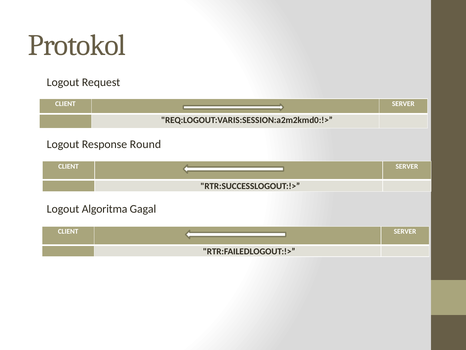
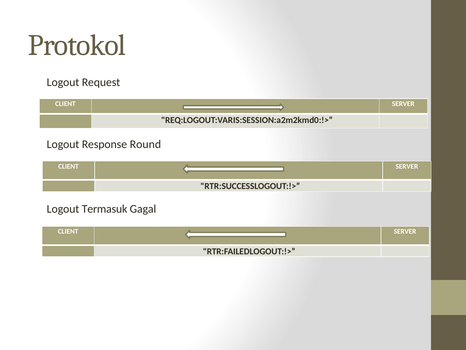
Algoritma: Algoritma -> Termasuk
